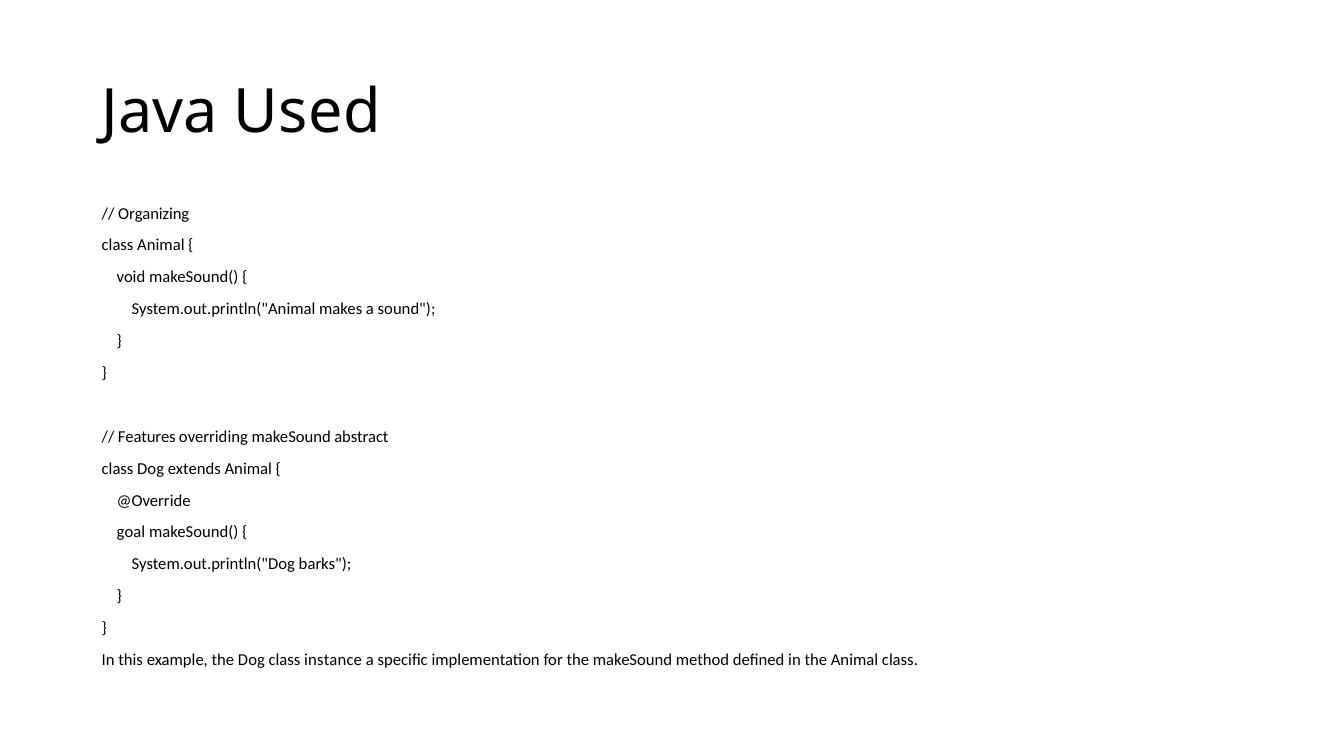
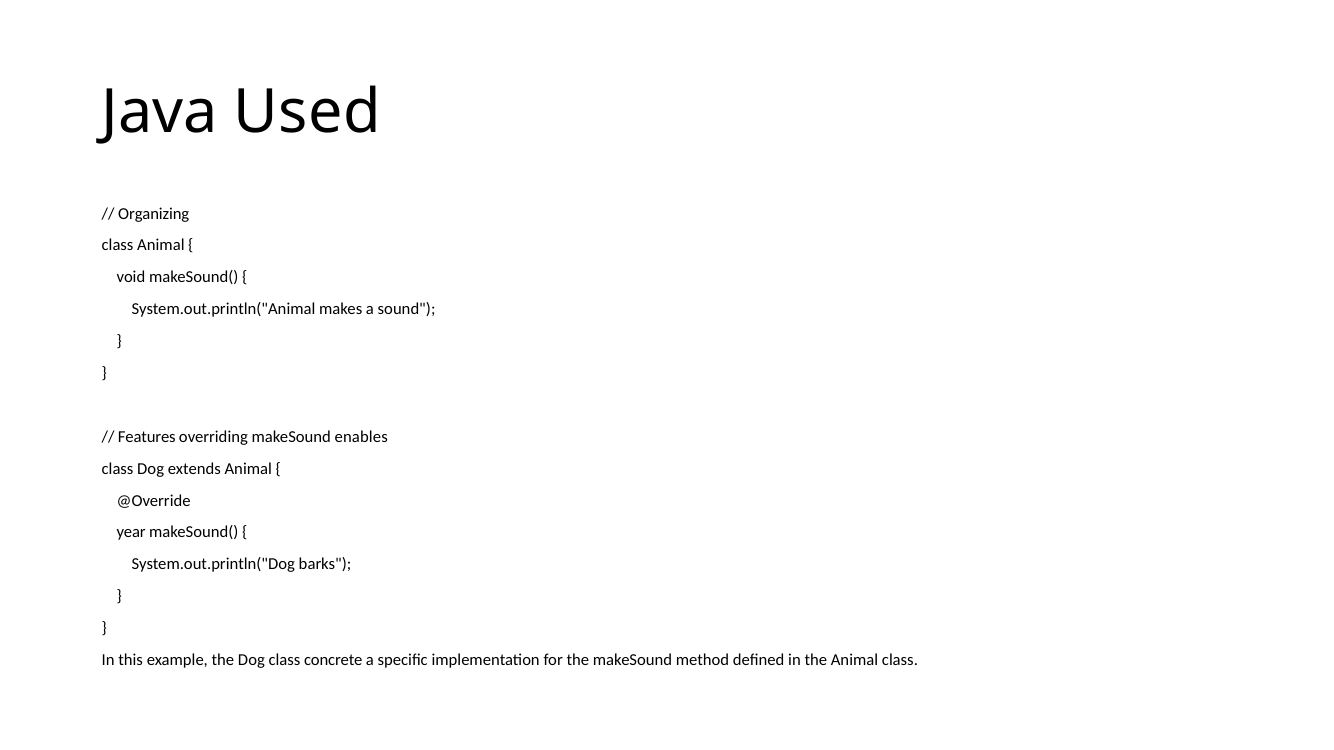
abstract: abstract -> enables
goal: goal -> year
instance: instance -> concrete
